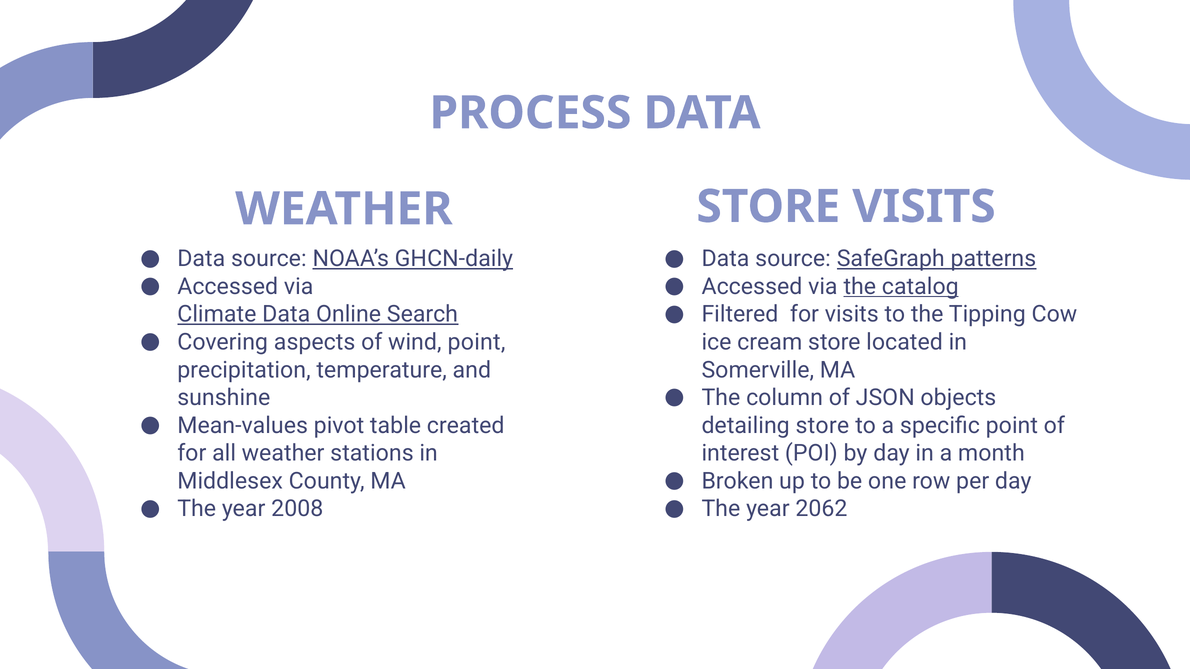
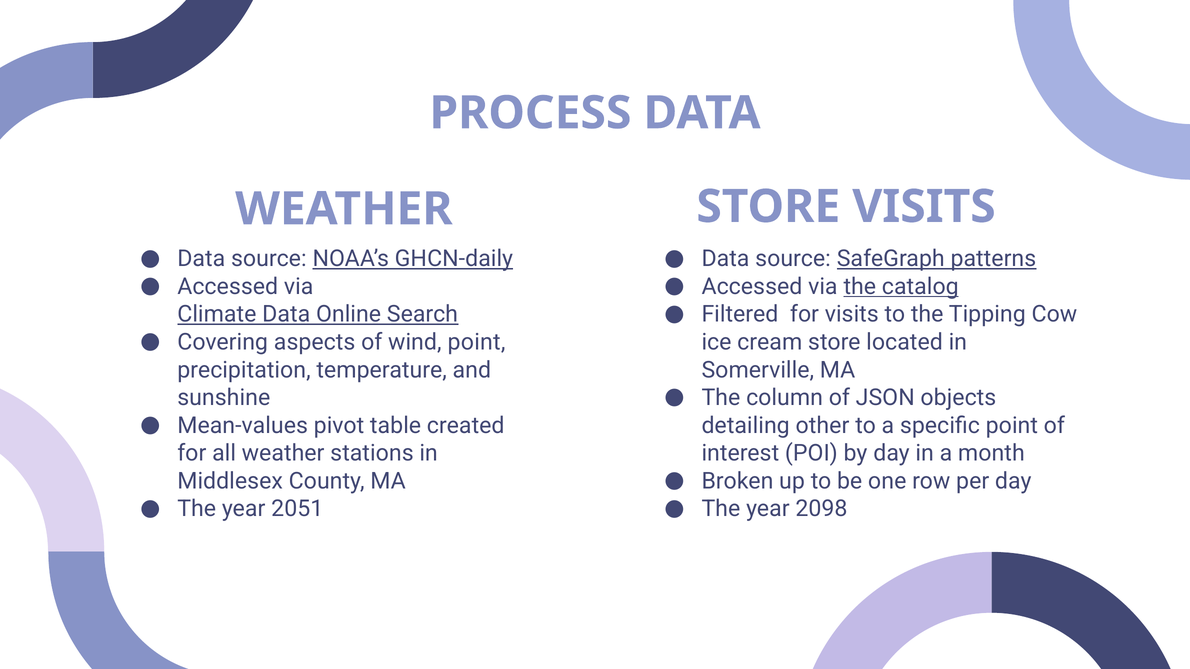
detailing store: store -> other
2008: 2008 -> 2051
2062: 2062 -> 2098
